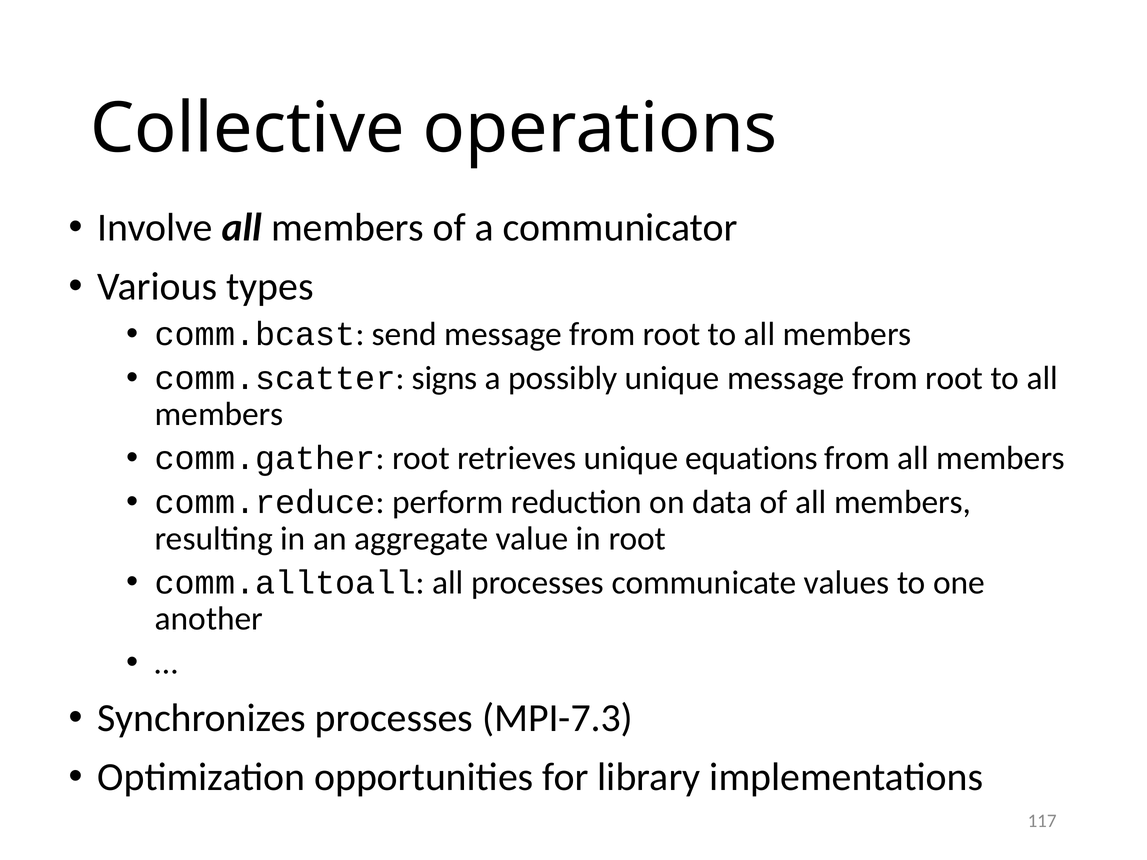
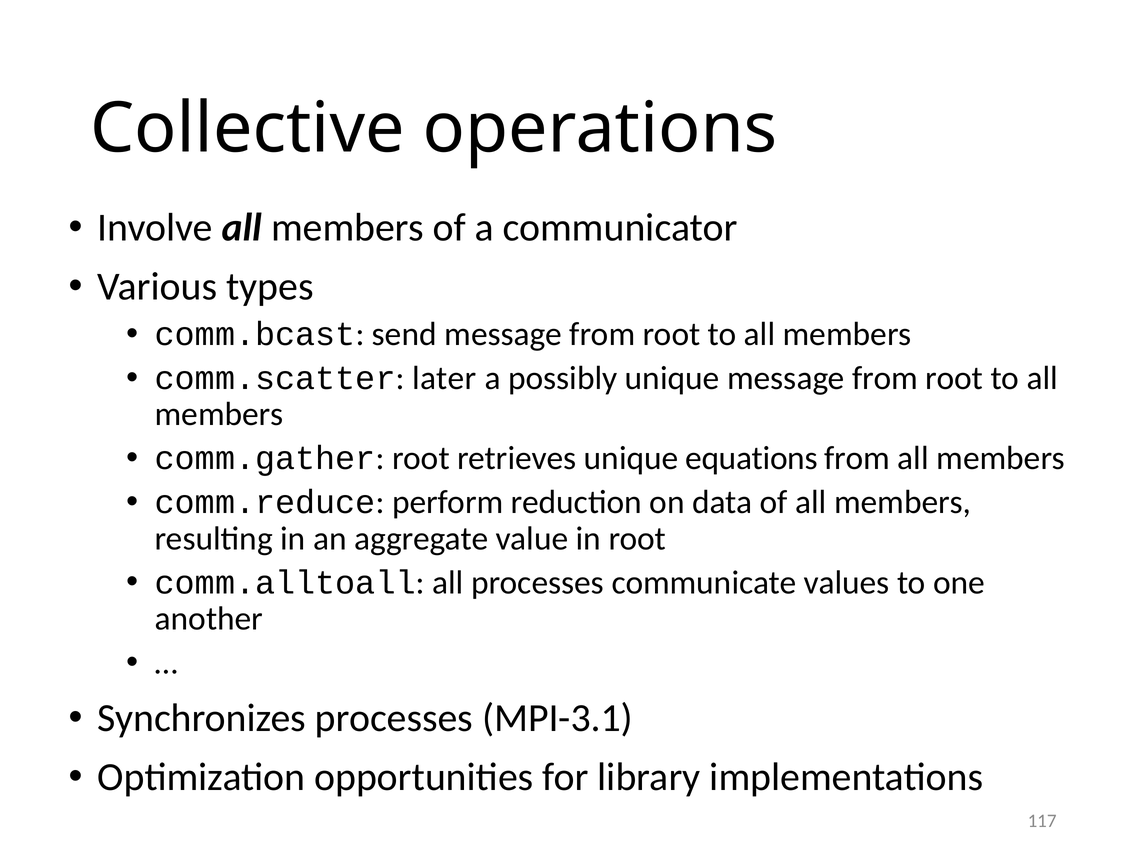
signs: signs -> later
MPI-7.3: MPI-7.3 -> MPI-3.1
